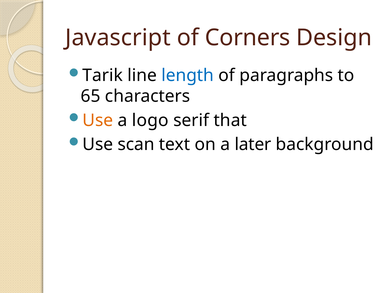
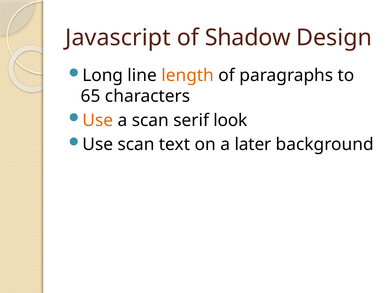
Corners: Corners -> Shadow
Tarik: Tarik -> Long
length colour: blue -> orange
a logo: logo -> scan
that: that -> look
